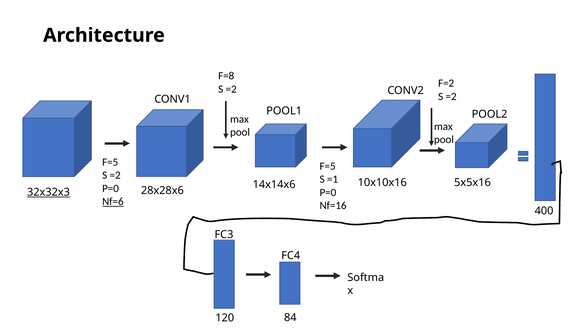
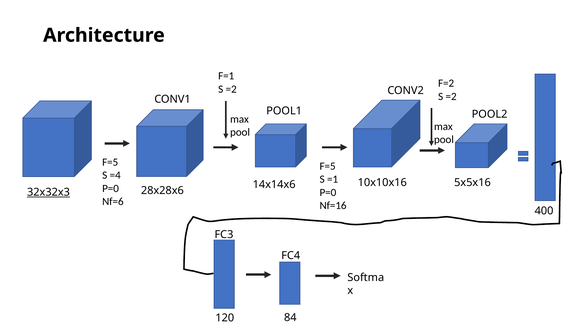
F=8: F=8 -> F=1
=2 at (115, 175): =2 -> =4
Nf=6 underline: present -> none
